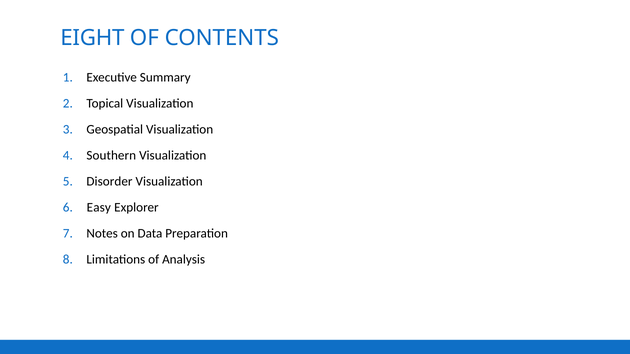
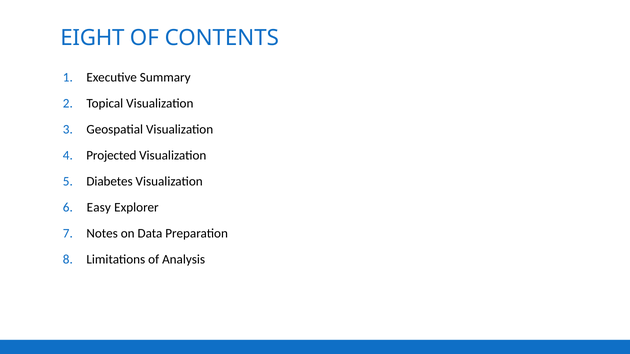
Southern: Southern -> Projected
Disorder: Disorder -> Diabetes
